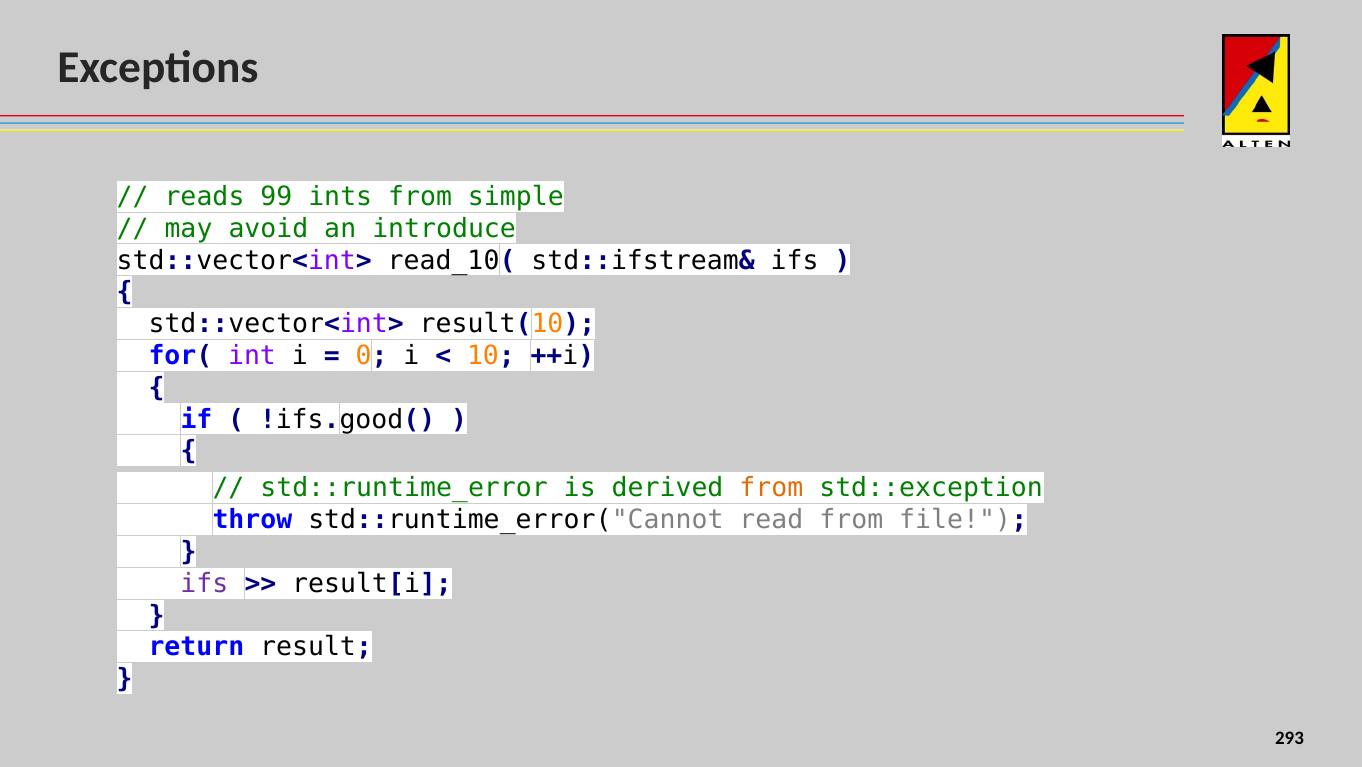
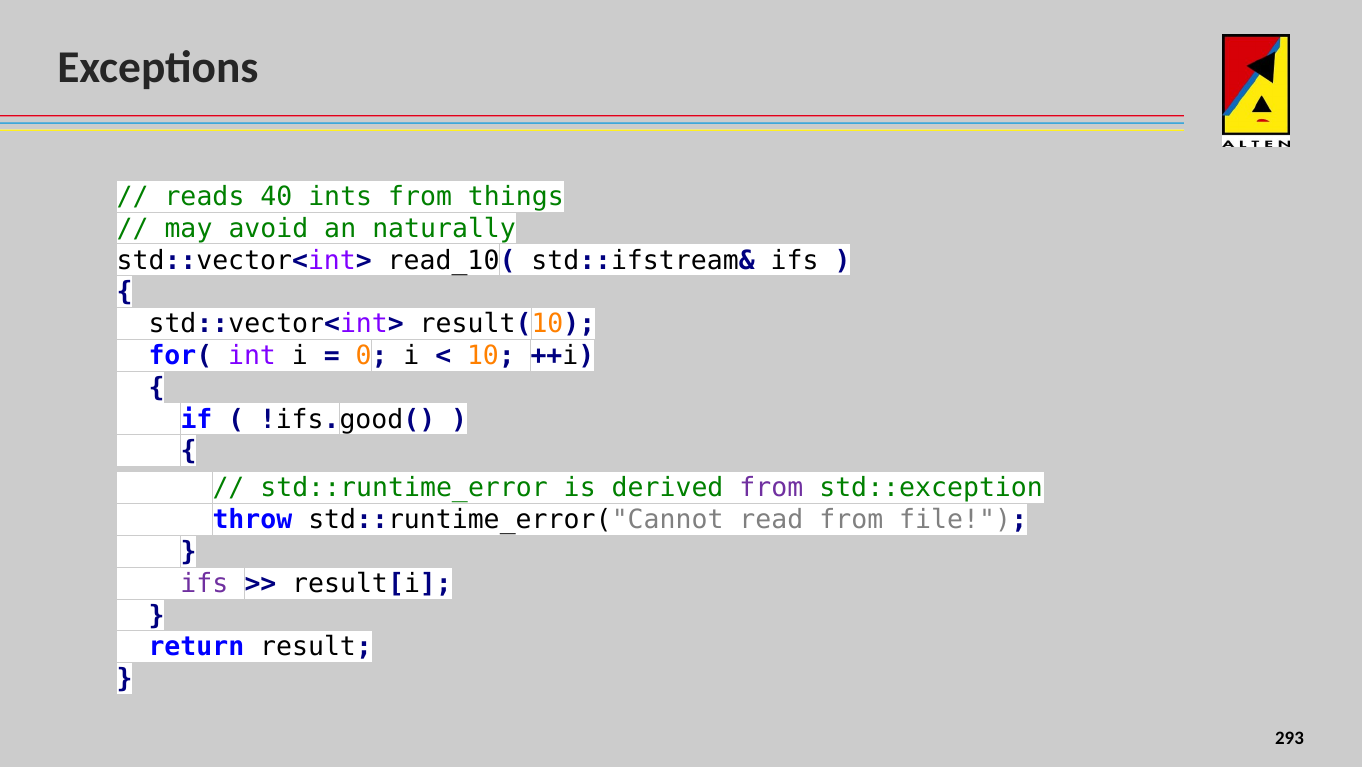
99: 99 -> 40
simple: simple -> things
introduce: introduce -> naturally
from at (771, 488) colour: orange -> purple
